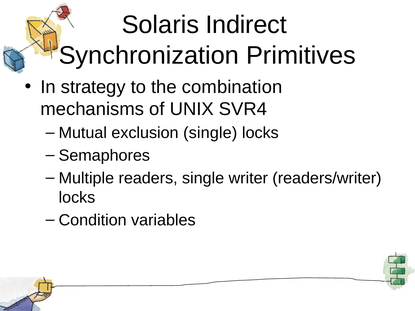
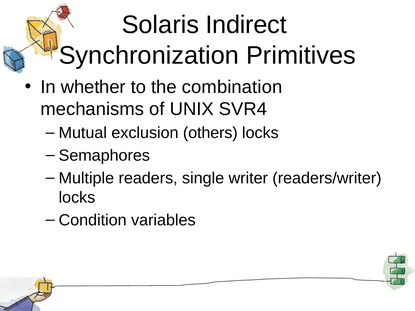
strategy: strategy -> whether
exclusion single: single -> others
